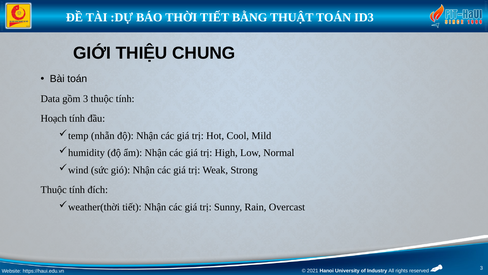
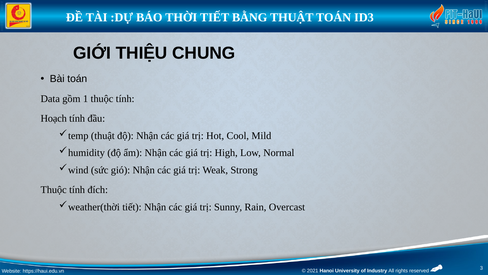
gồm 3: 3 -> 1
nhẵn at (103, 135): nhẵn -> thuật
